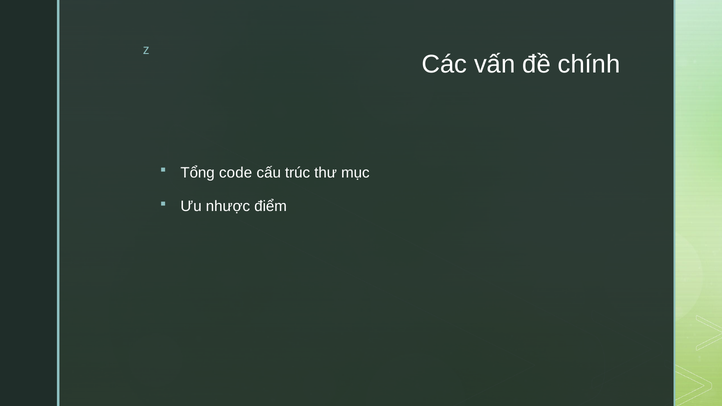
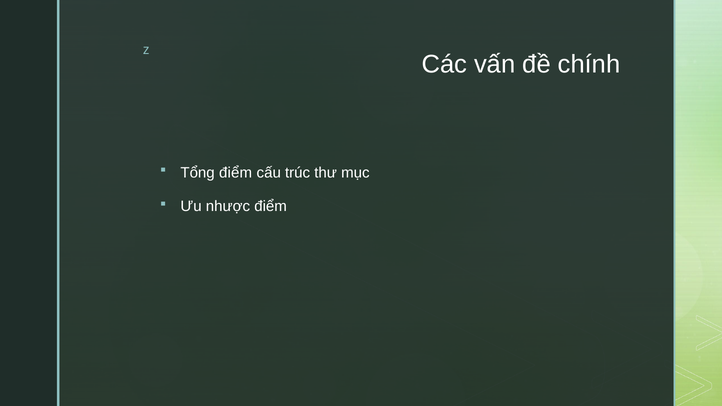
Tổng code: code -> điểm
